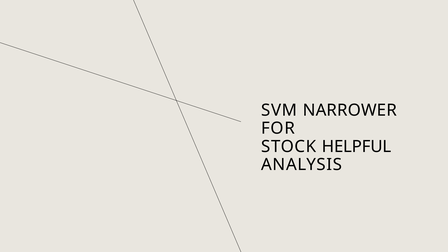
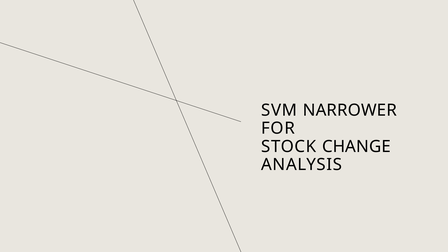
HELPFUL: HELPFUL -> CHANGE
